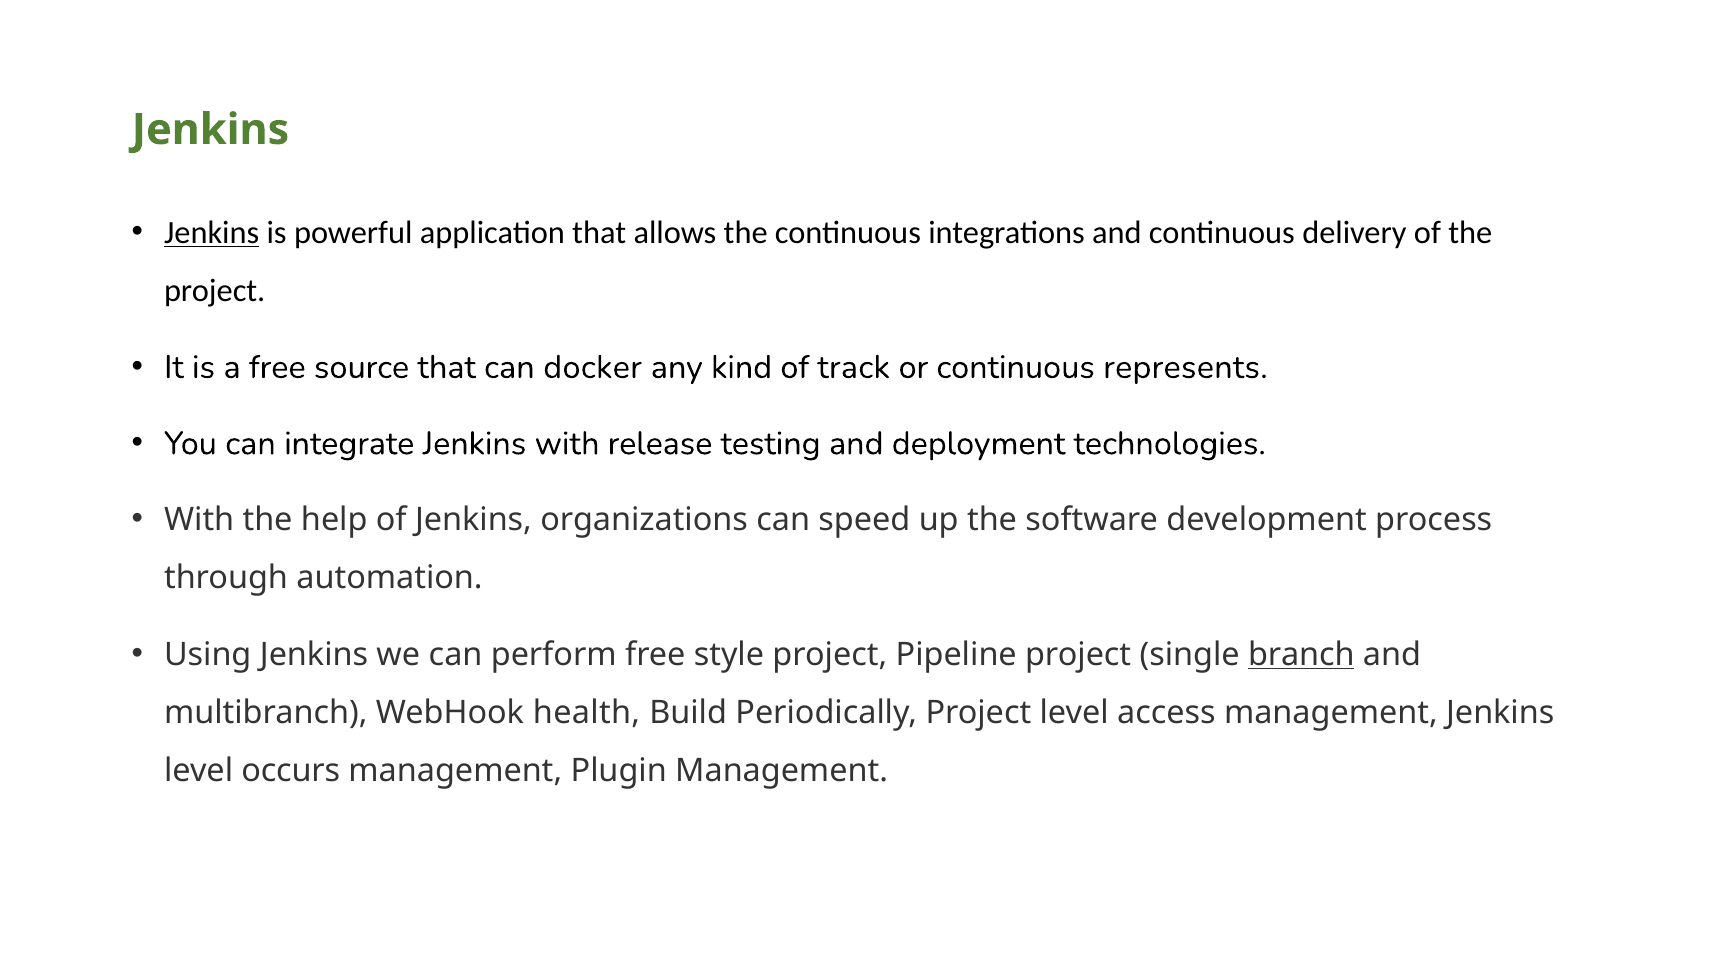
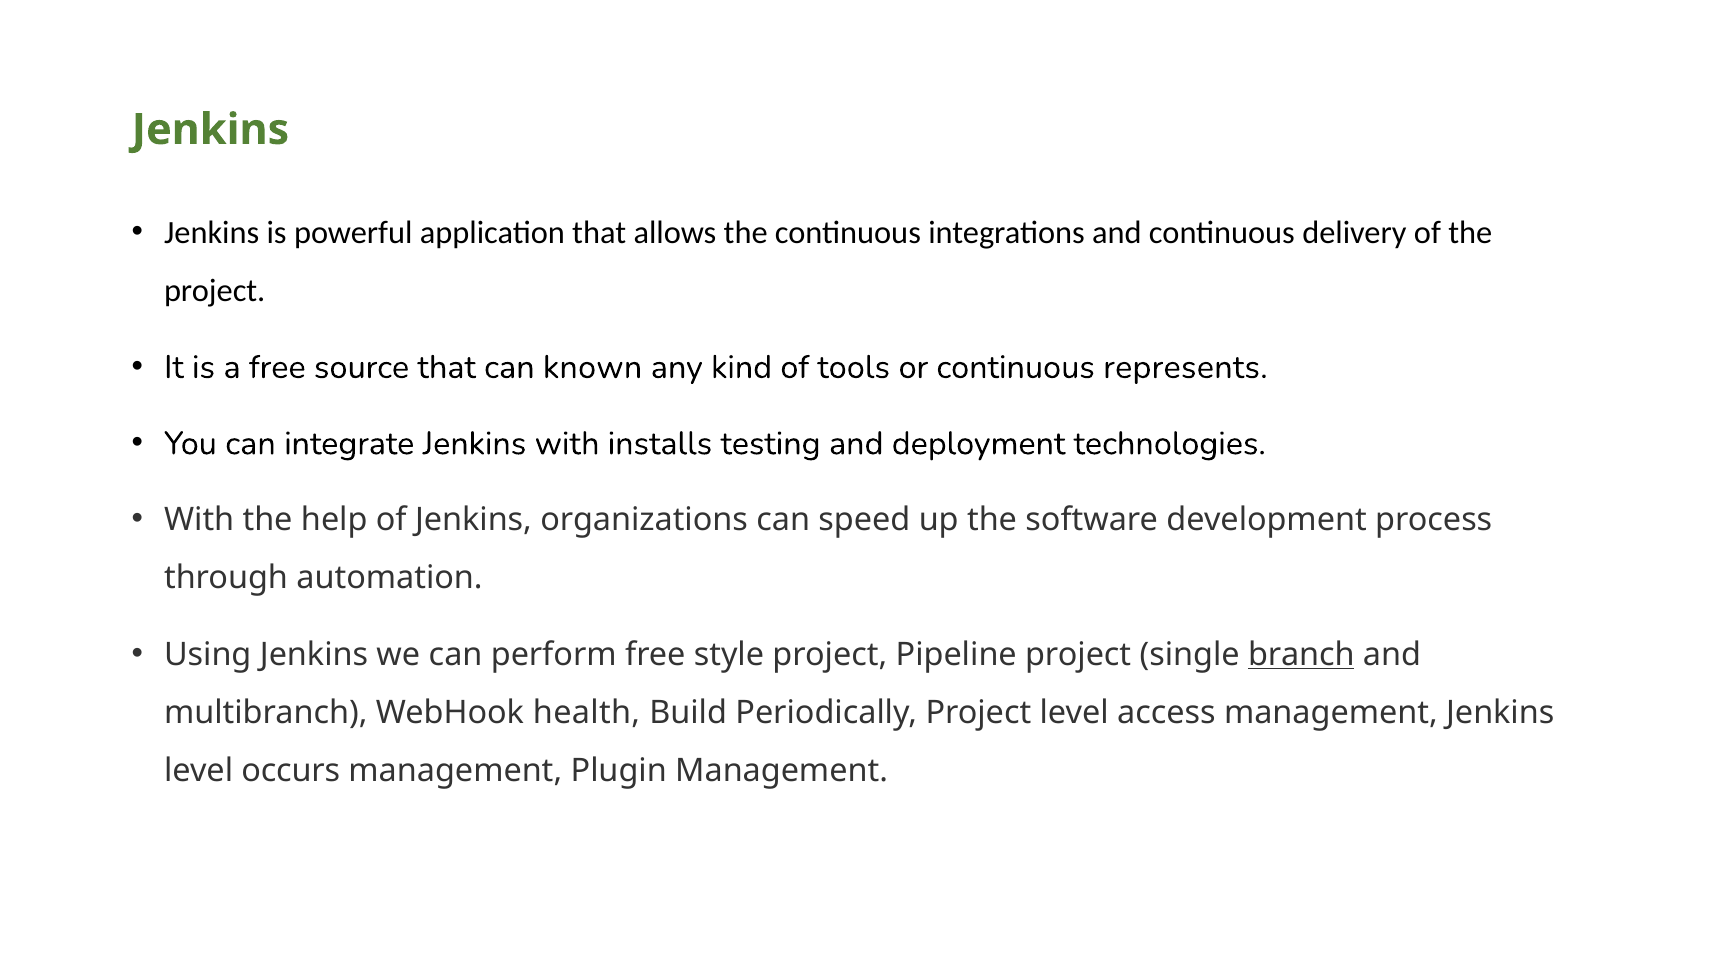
Jenkins at (212, 233) underline: present -> none
docker: docker -> known
track: track -> tools
release: release -> installs
